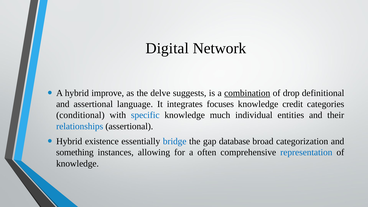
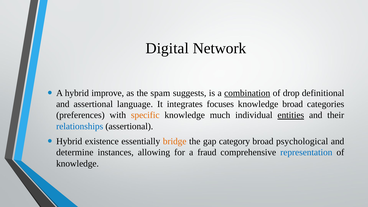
delve: delve -> spam
knowledge credit: credit -> broad
conditional: conditional -> preferences
specific colour: blue -> orange
entities underline: none -> present
bridge colour: blue -> orange
database: database -> category
categorization: categorization -> psychological
something: something -> determine
often: often -> fraud
